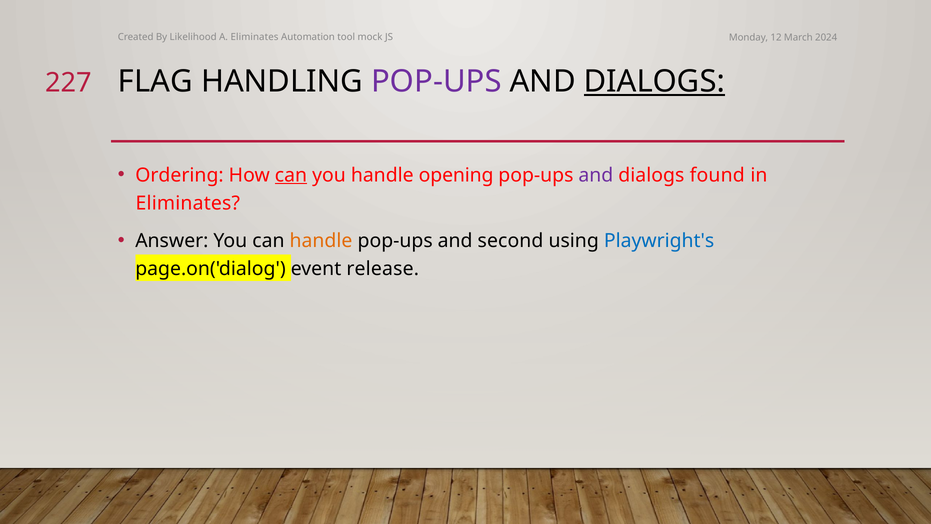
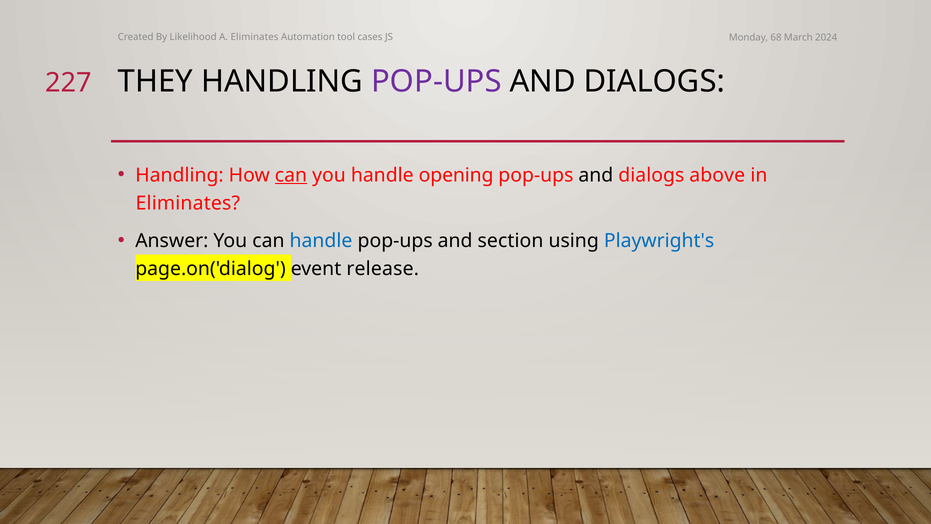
mock: mock -> cases
12: 12 -> 68
FLAG: FLAG -> THEY
DIALOGS at (654, 82) underline: present -> none
Ordering at (179, 175): Ordering -> Handling
and at (596, 175) colour: purple -> black
found: found -> above
handle at (321, 241) colour: orange -> blue
second: second -> section
